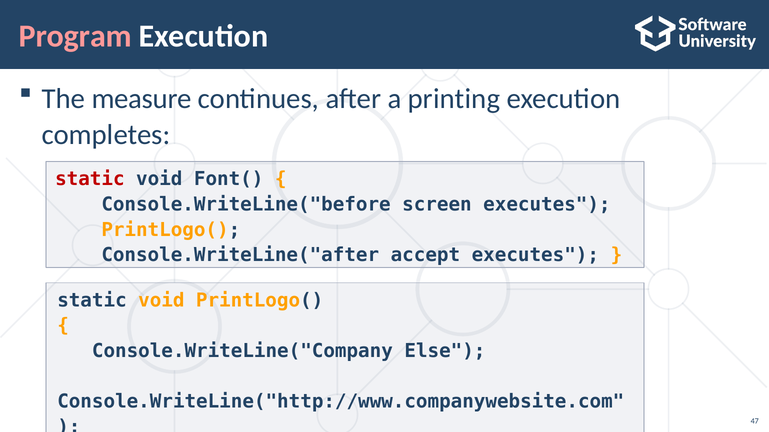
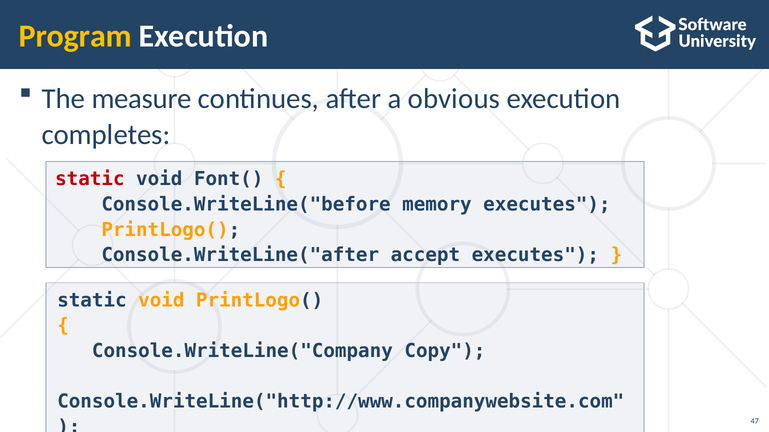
Program colour: pink -> yellow
printing: printing -> obvious
screen: screen -> memory
Else: Else -> Copy
